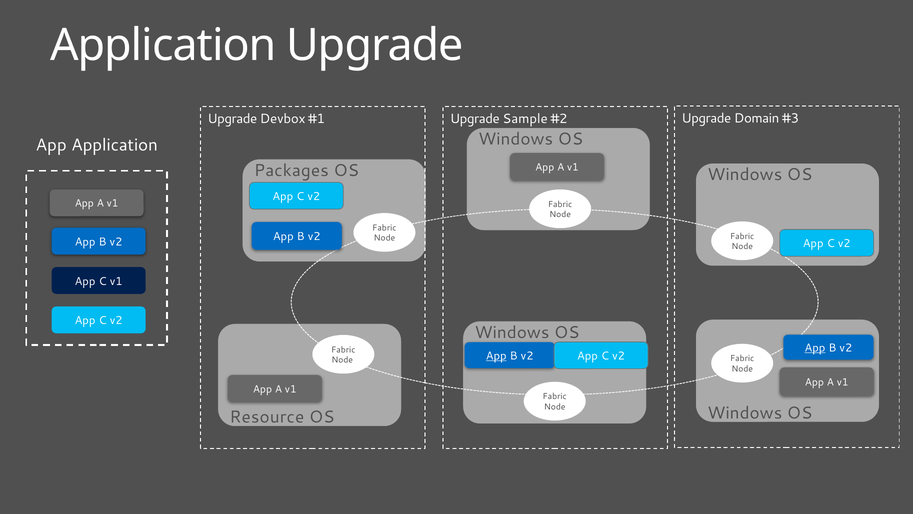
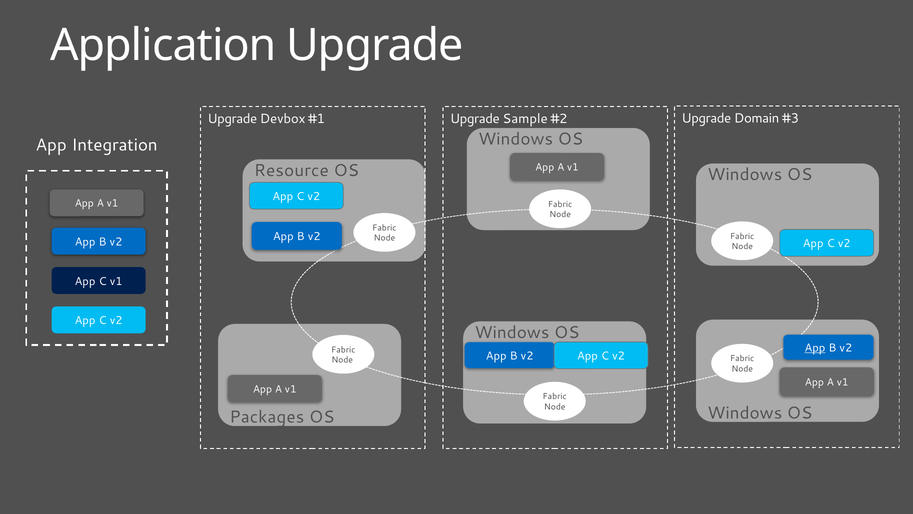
App Application: Application -> Integration
Packages: Packages -> Resource
App at (496, 356) underline: present -> none
Resource: Resource -> Packages
